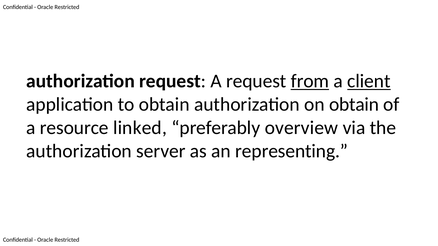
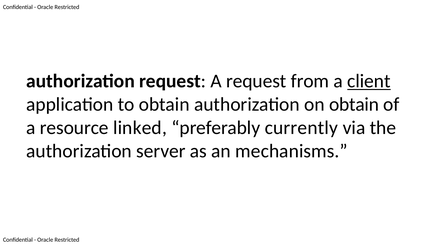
from underline: present -> none
overview: overview -> currently
representing: representing -> mechanisms
